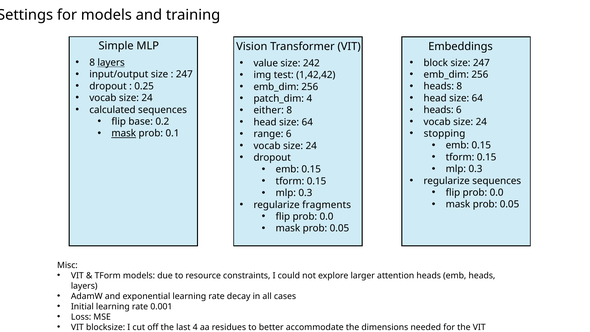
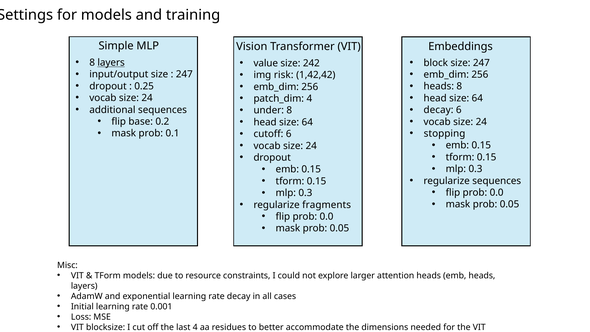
test: test -> risk
calculated: calculated -> additional
heads at (439, 110): heads -> decay
either: either -> under
mask at (124, 133) underline: present -> none
range: range -> cutoff
